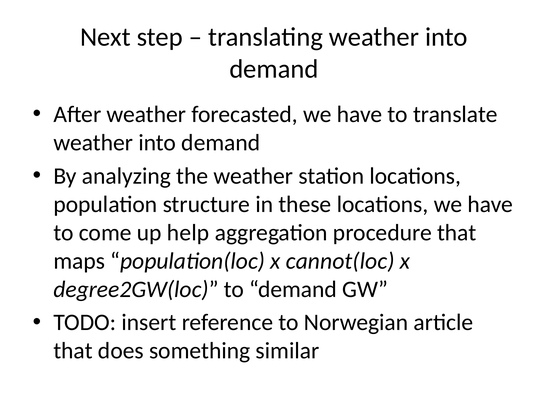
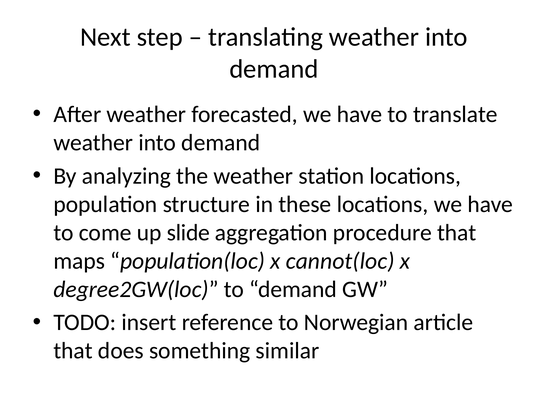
help: help -> slide
